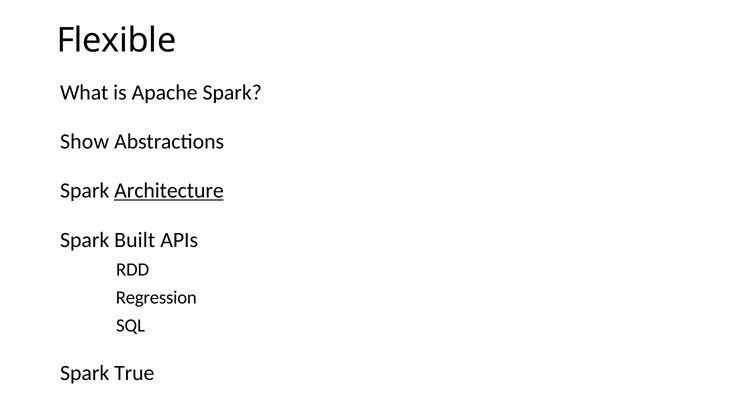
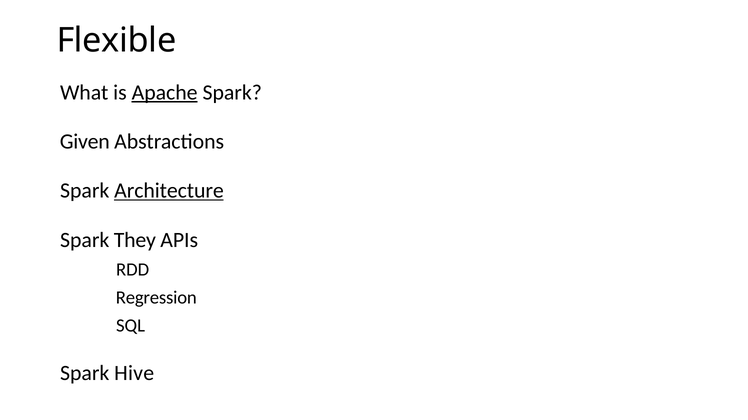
Apache underline: none -> present
Show: Show -> Given
Built: Built -> They
True: True -> Hive
